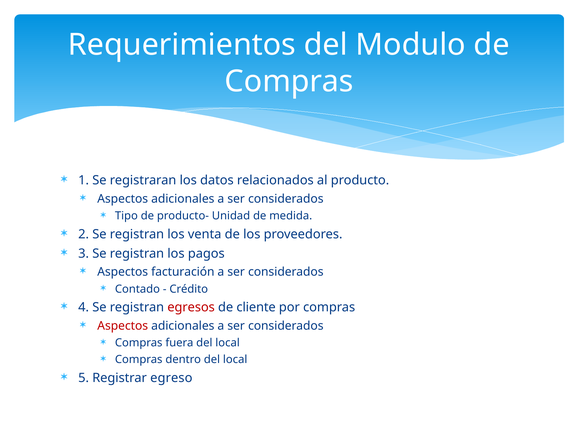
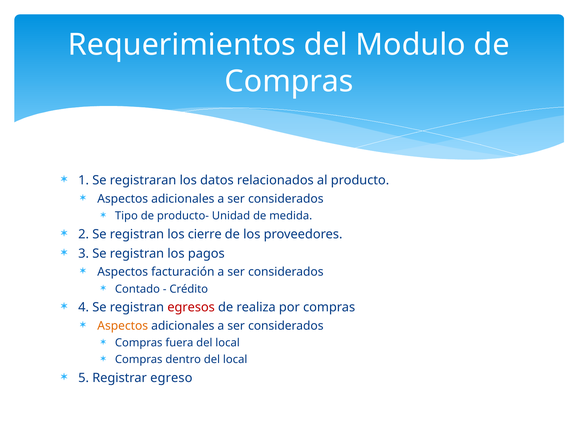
venta: venta -> cierre
cliente: cliente -> realiza
Aspectos at (123, 326) colour: red -> orange
